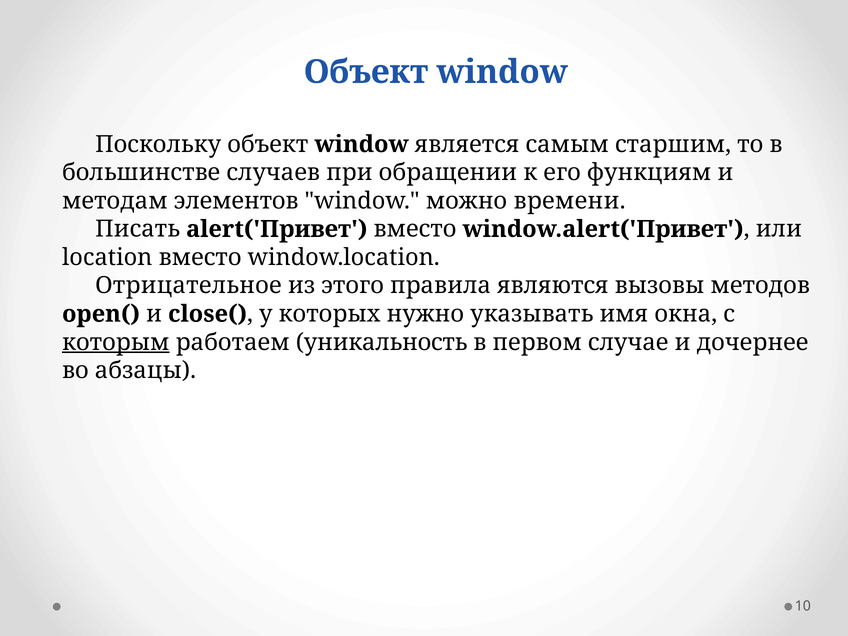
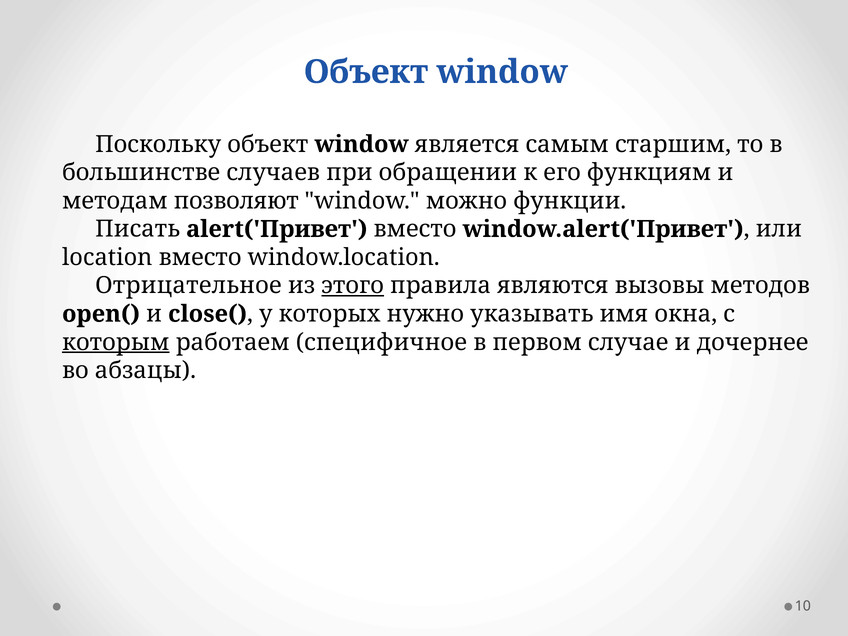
элементов: элементов -> позволяют
времени: времени -> функции
этого underline: none -> present
уникальность: уникальность -> специфичное
